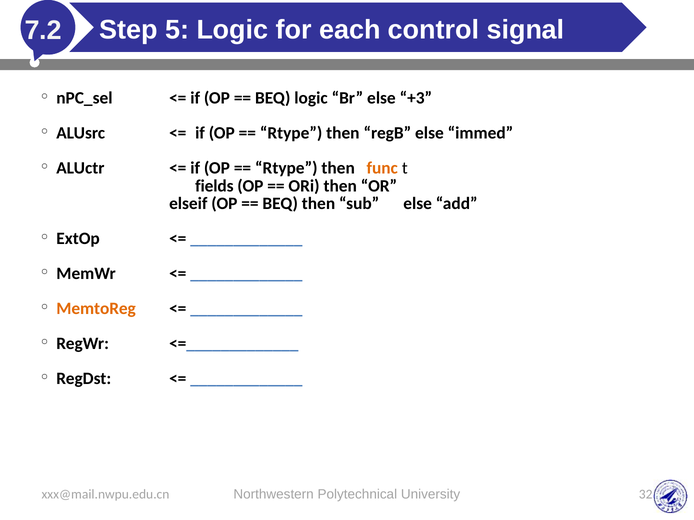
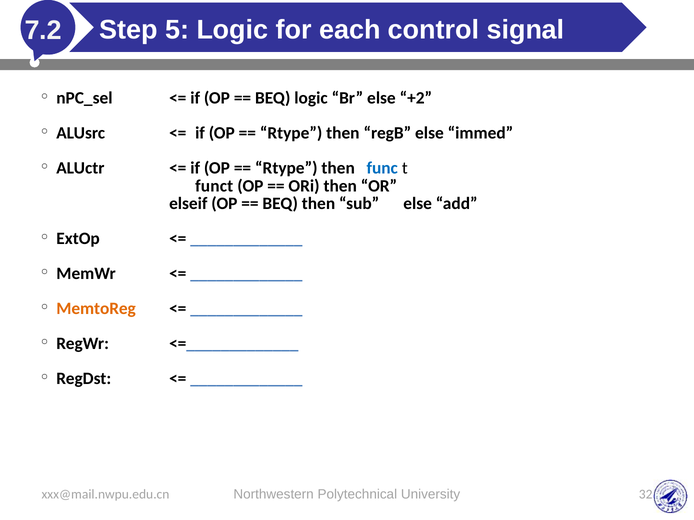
+3: +3 -> +2
func colour: orange -> blue
fields: fields -> funct
